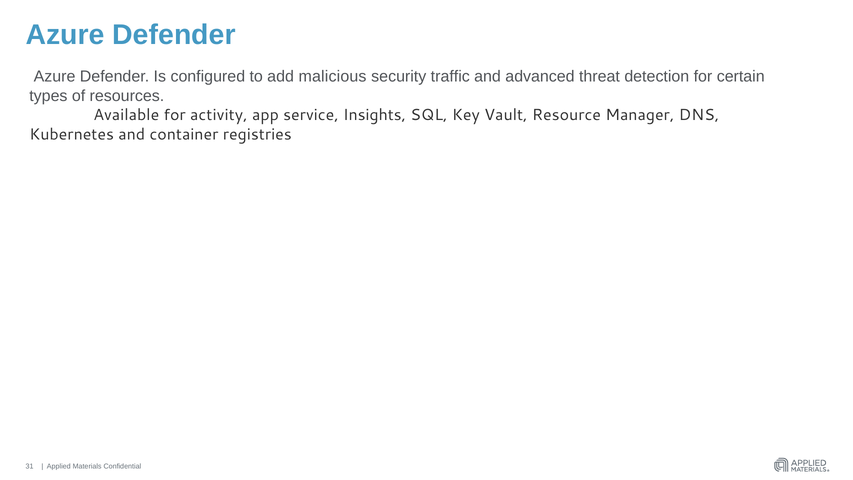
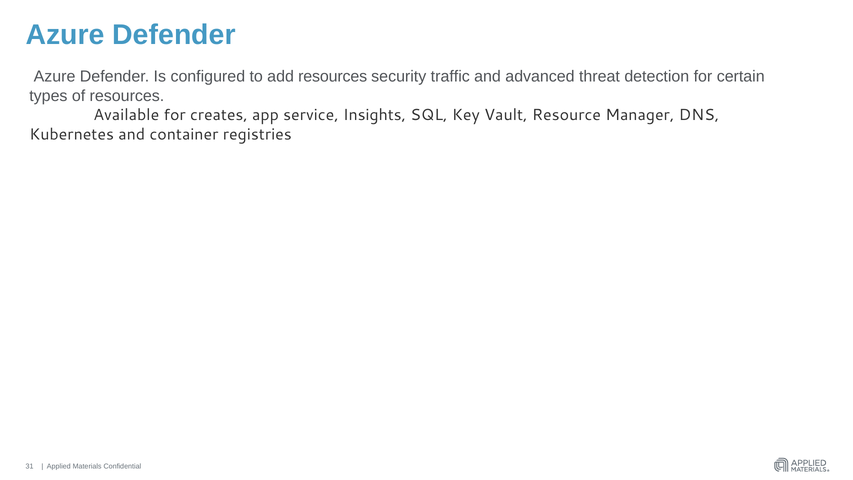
add malicious: malicious -> resources
activity: activity -> creates
